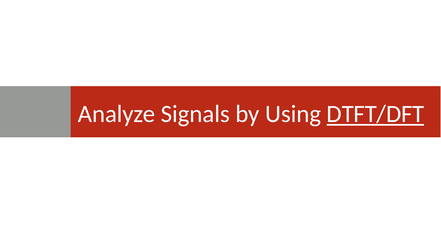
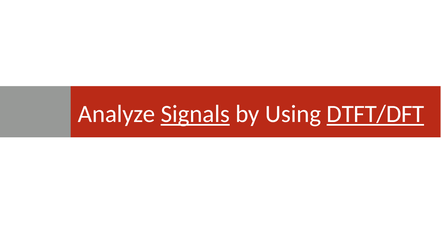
Signals underline: none -> present
